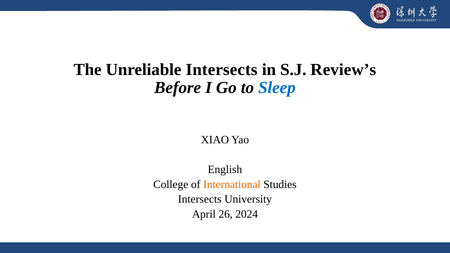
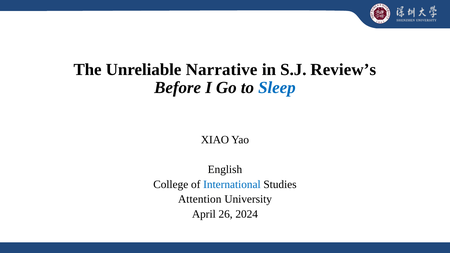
Unreliable Intersects: Intersects -> Narrative
International colour: orange -> blue
Intersects at (200, 199): Intersects -> Attention
